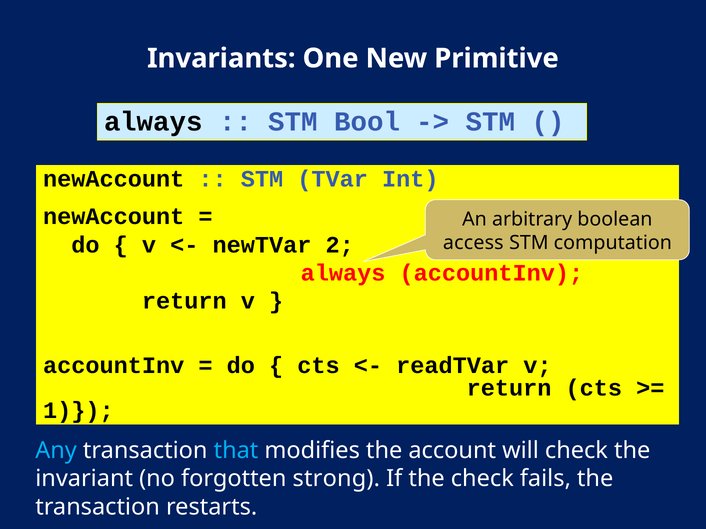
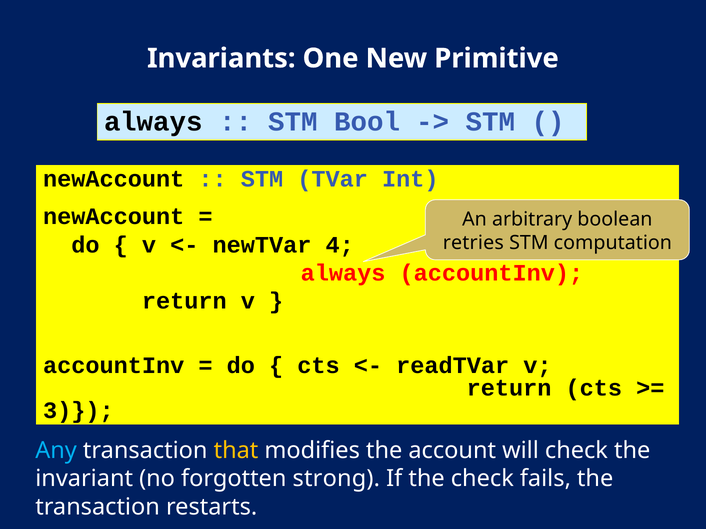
2: 2 -> 4
access: access -> retries
1: 1 -> 3
that colour: light blue -> yellow
